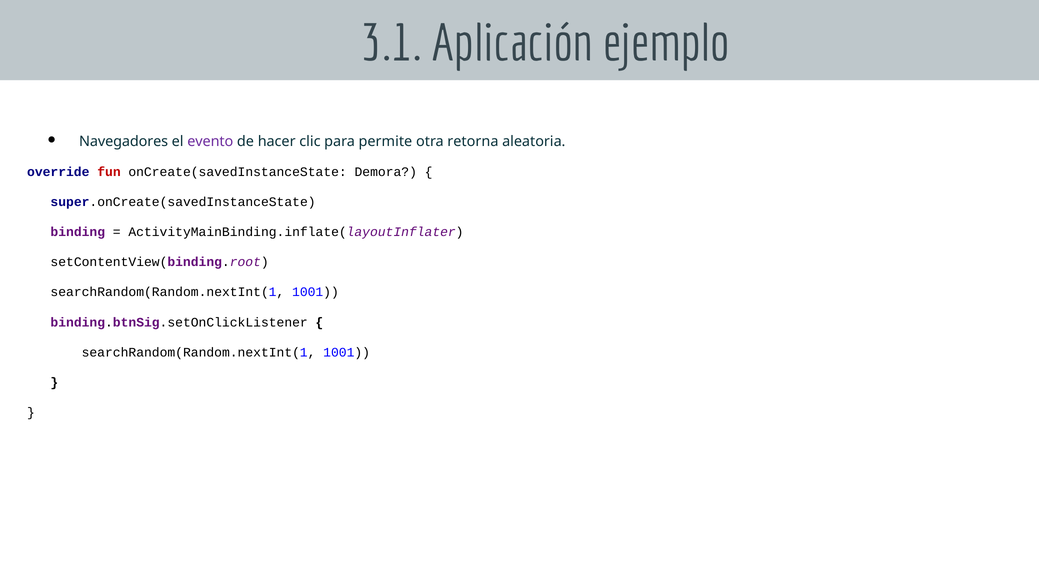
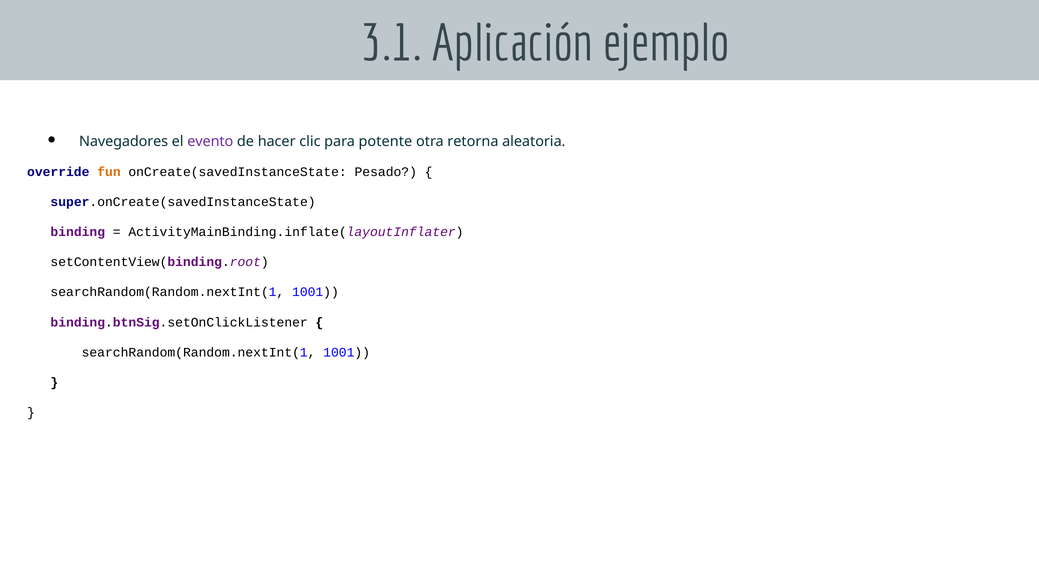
permite: permite -> potente
fun colour: red -> orange
Demora: Demora -> Pesado
